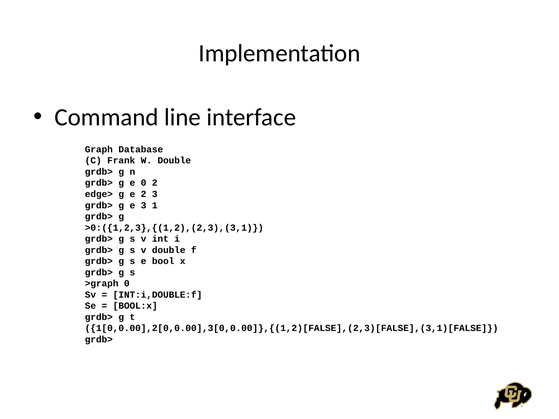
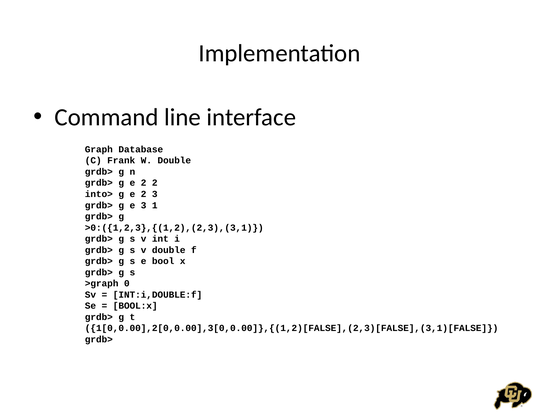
grdb> g e 0: 0 -> 2
edge>: edge> -> into>
